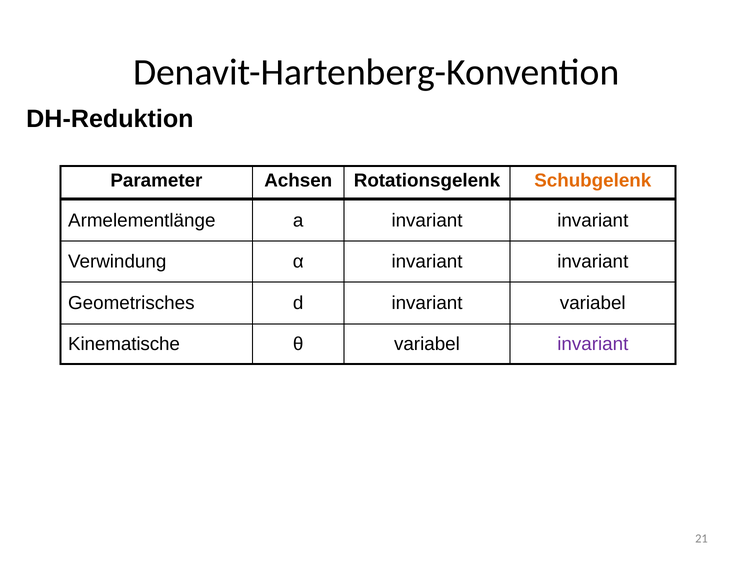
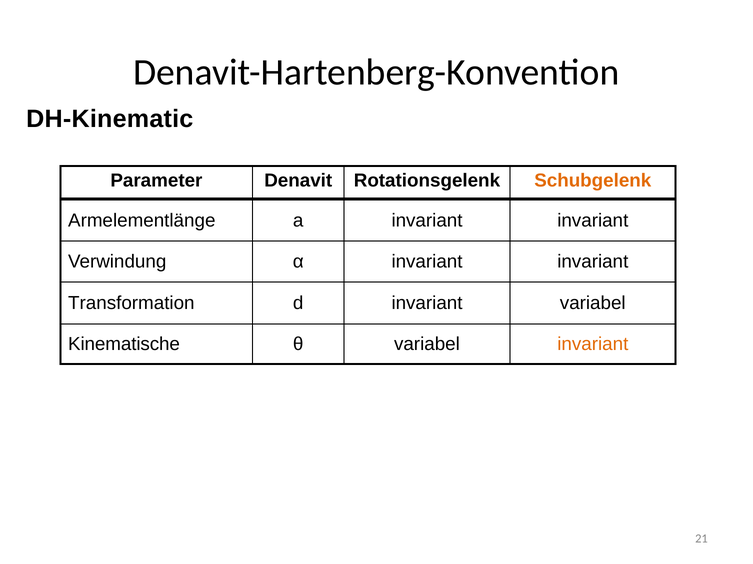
DH-Reduktion: DH-Reduktion -> DH-Kinematic
Achsen: Achsen -> Denavit
Geometrisches: Geometrisches -> Transformation
invariant at (593, 345) colour: purple -> orange
